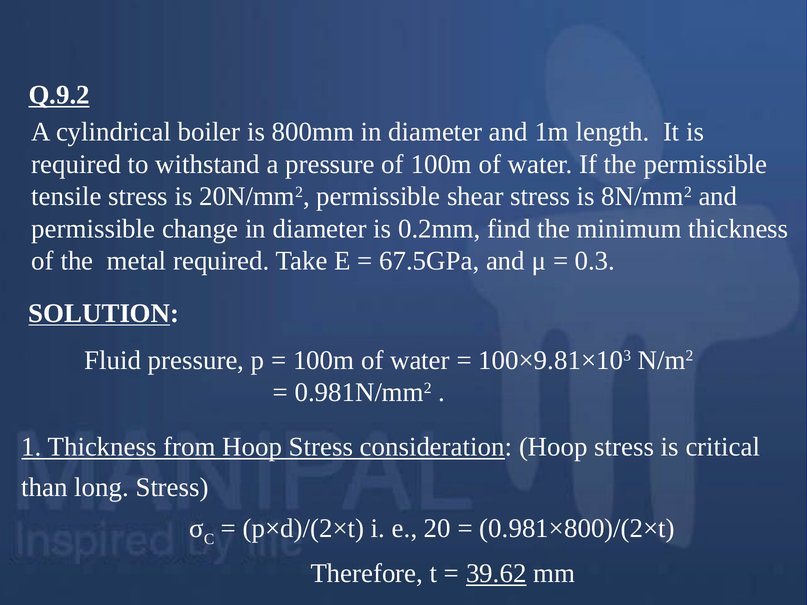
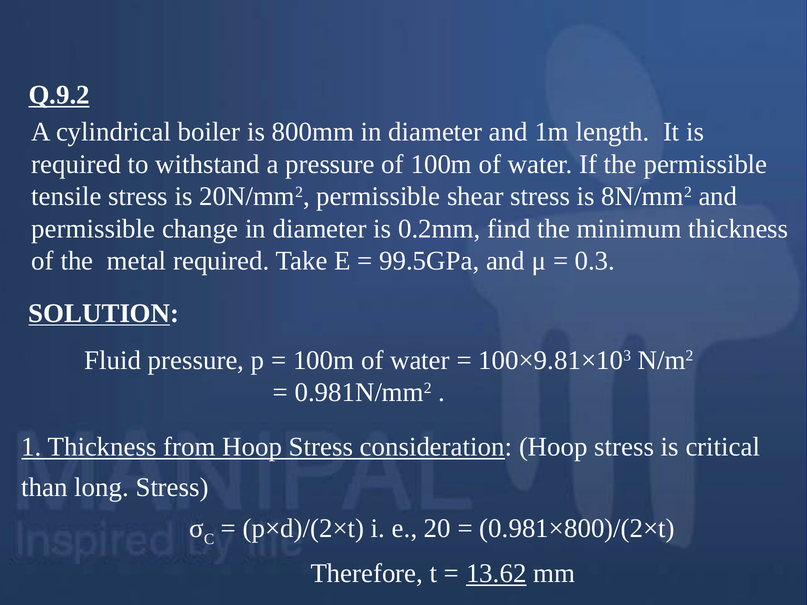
67.5GPa: 67.5GPa -> 99.5GPa
39.62: 39.62 -> 13.62
